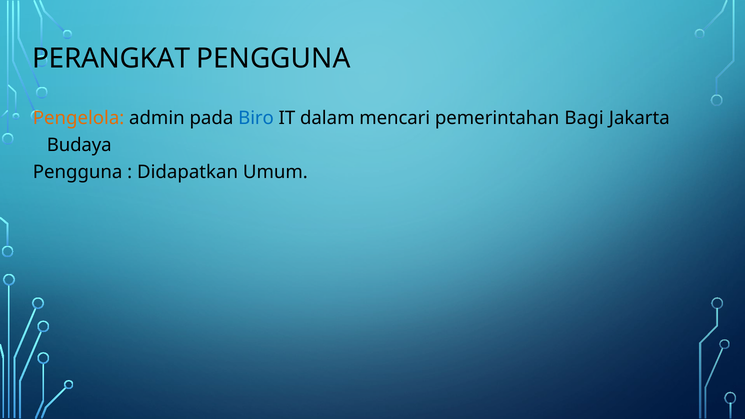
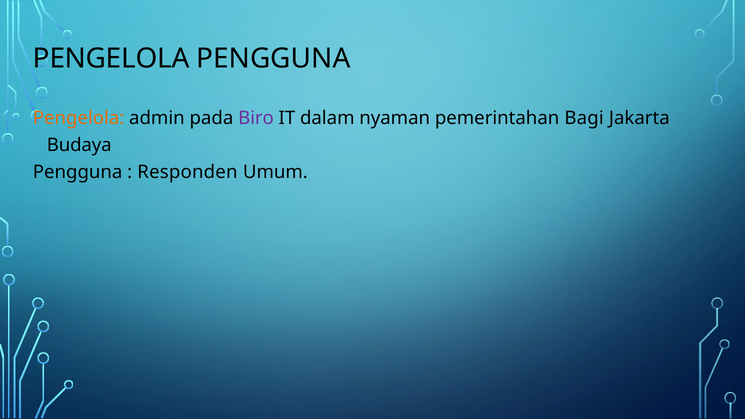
PERANGKAT at (111, 59): PERANGKAT -> PENGELOLA
Biro colour: blue -> purple
mencari: mencari -> nyaman
Didapatkan: Didapatkan -> Responden
